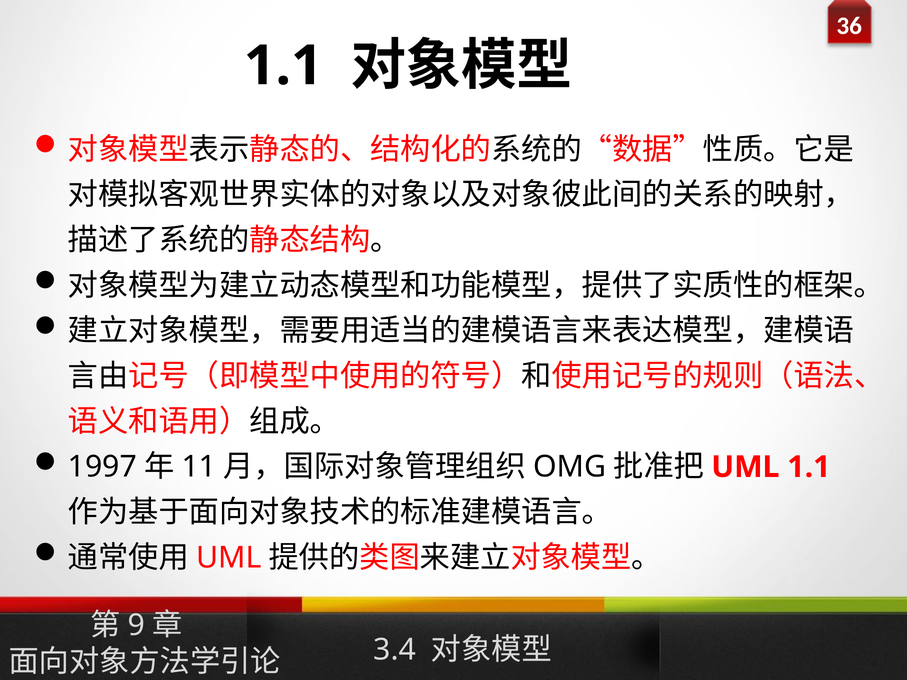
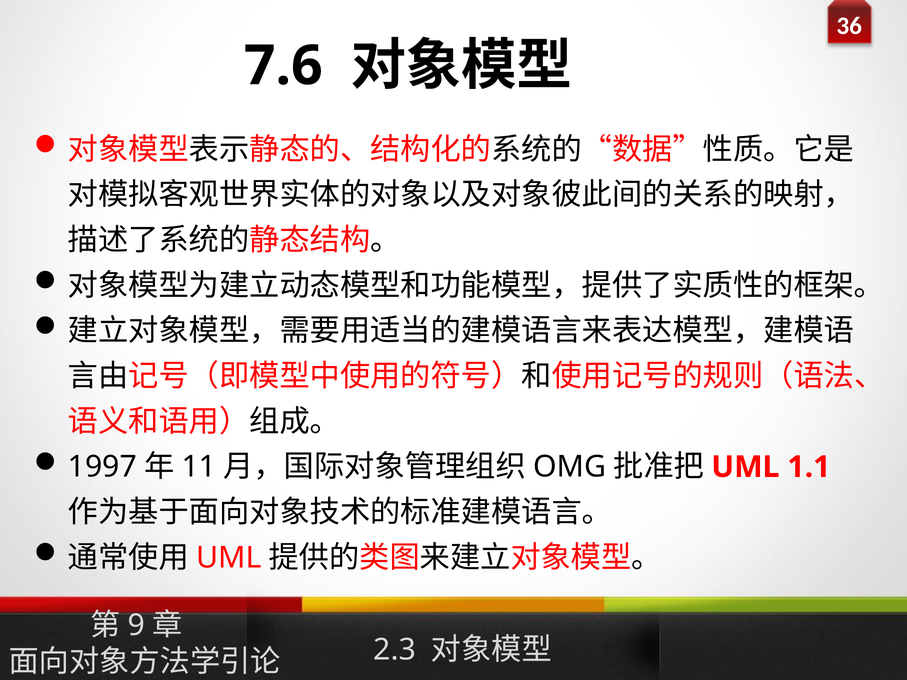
1.1 at (283, 66): 1.1 -> 7.6
3.4: 3.4 -> 2.3
